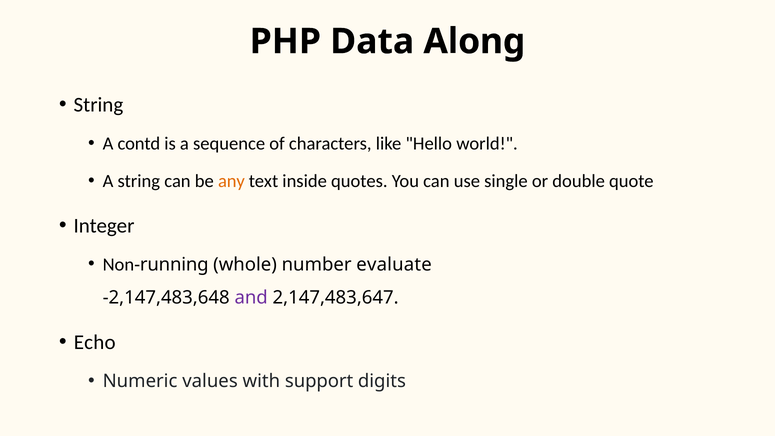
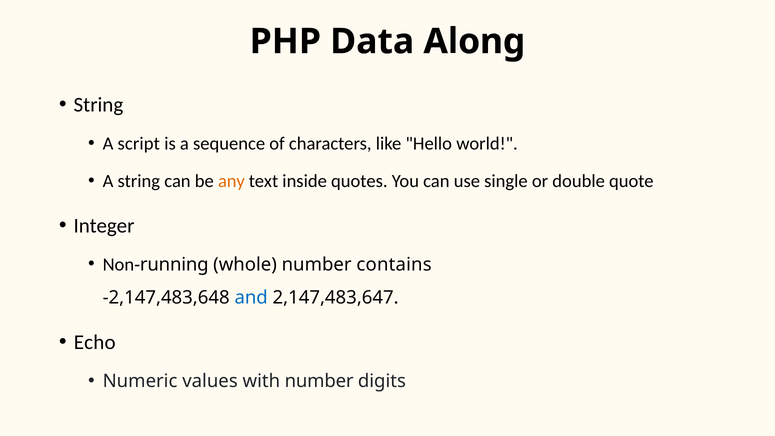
contd: contd -> script
evaluate: evaluate -> contains
and colour: purple -> blue
with support: support -> number
